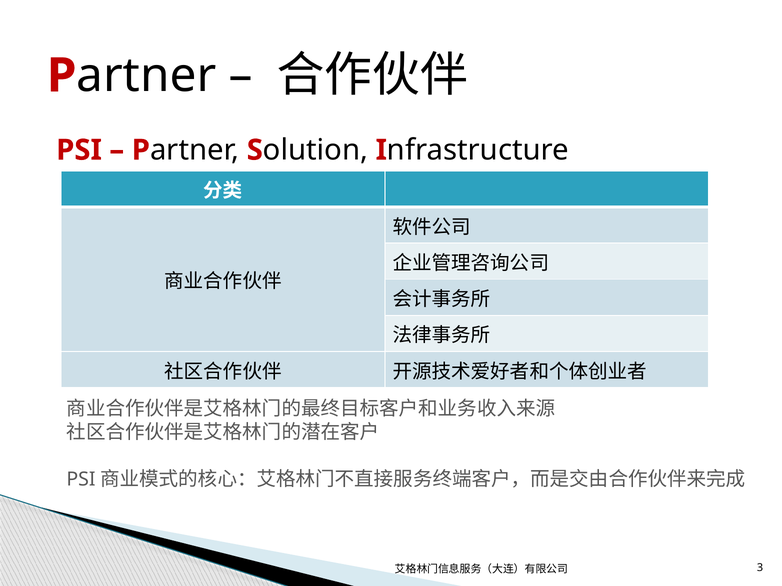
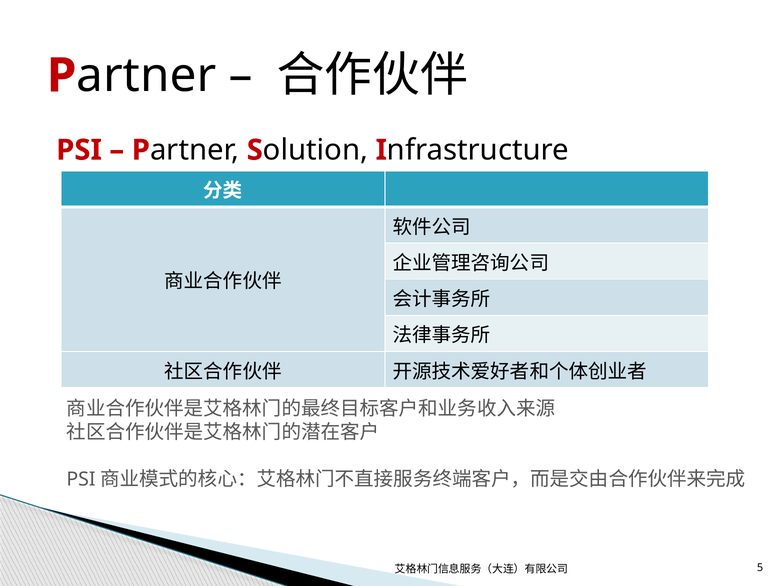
3: 3 -> 5
